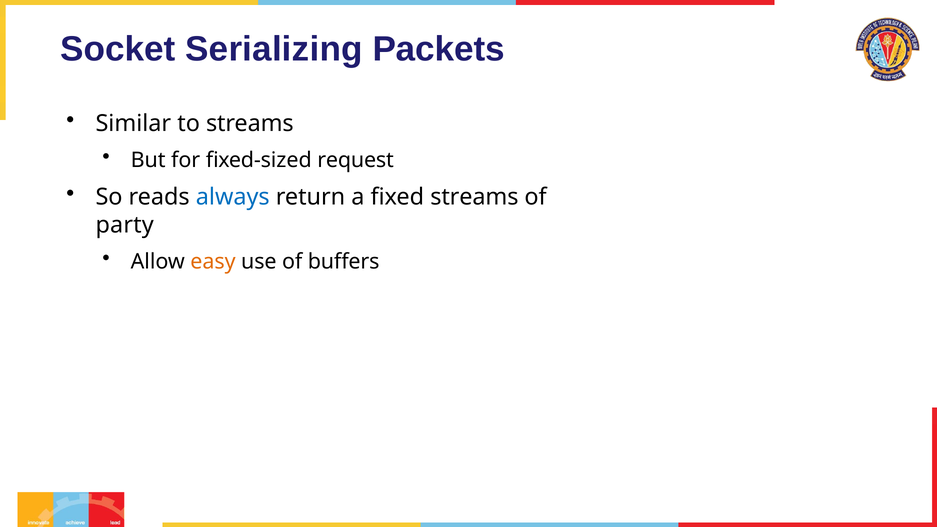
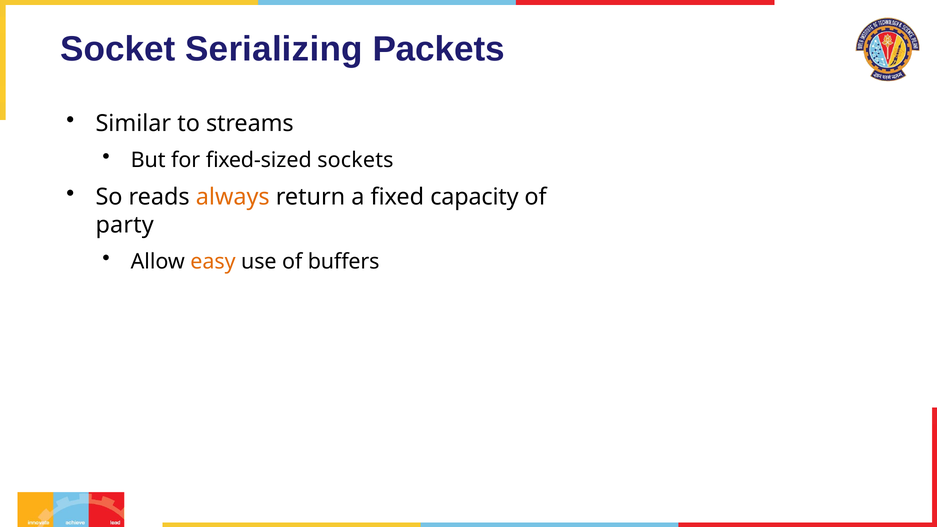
request: request -> sockets
always colour: blue -> orange
fixed streams: streams -> capacity
